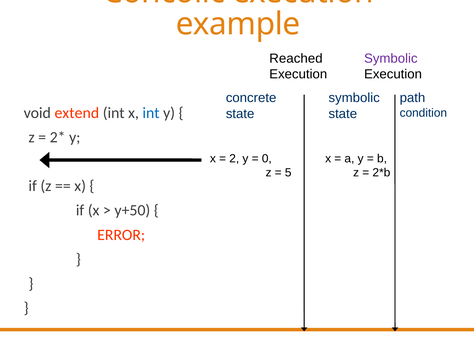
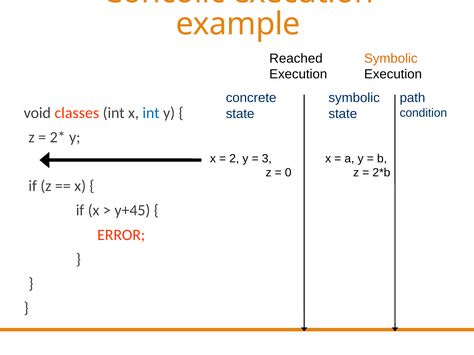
Symbolic at (391, 59) colour: purple -> orange
extend: extend -> classes
0: 0 -> 3
5: 5 -> 0
y+50: y+50 -> y+45
